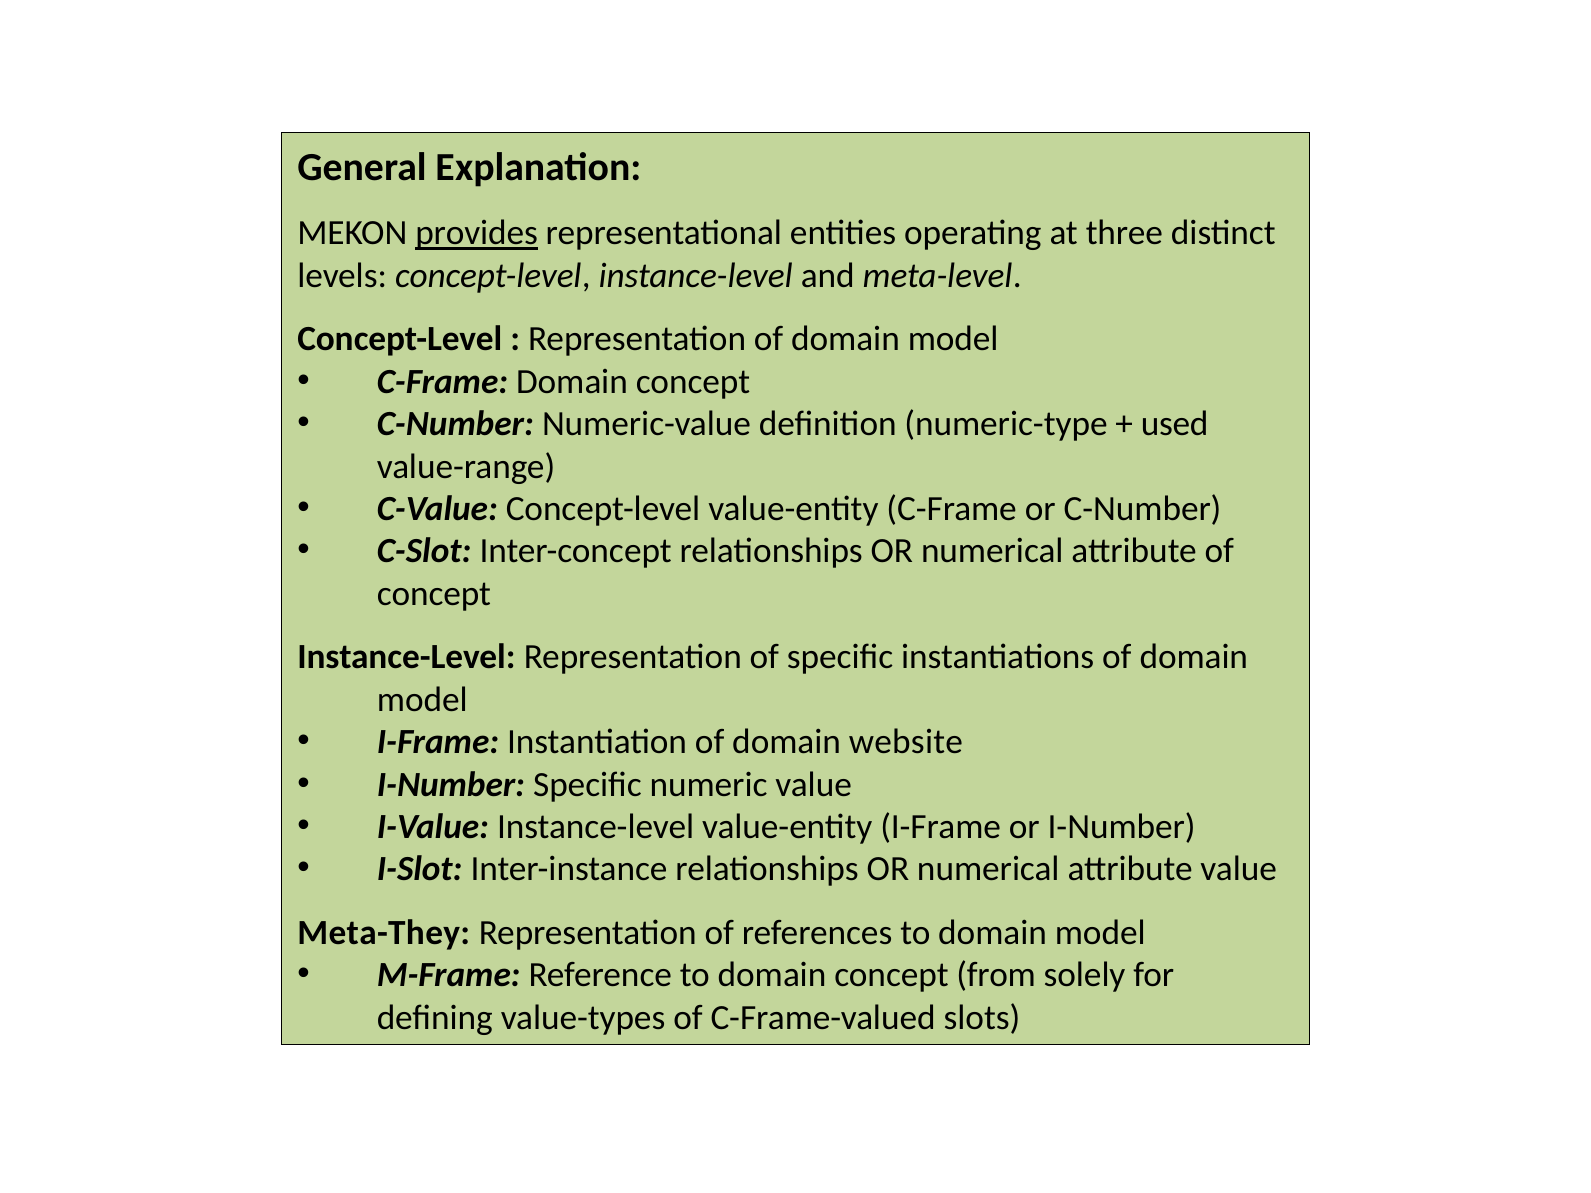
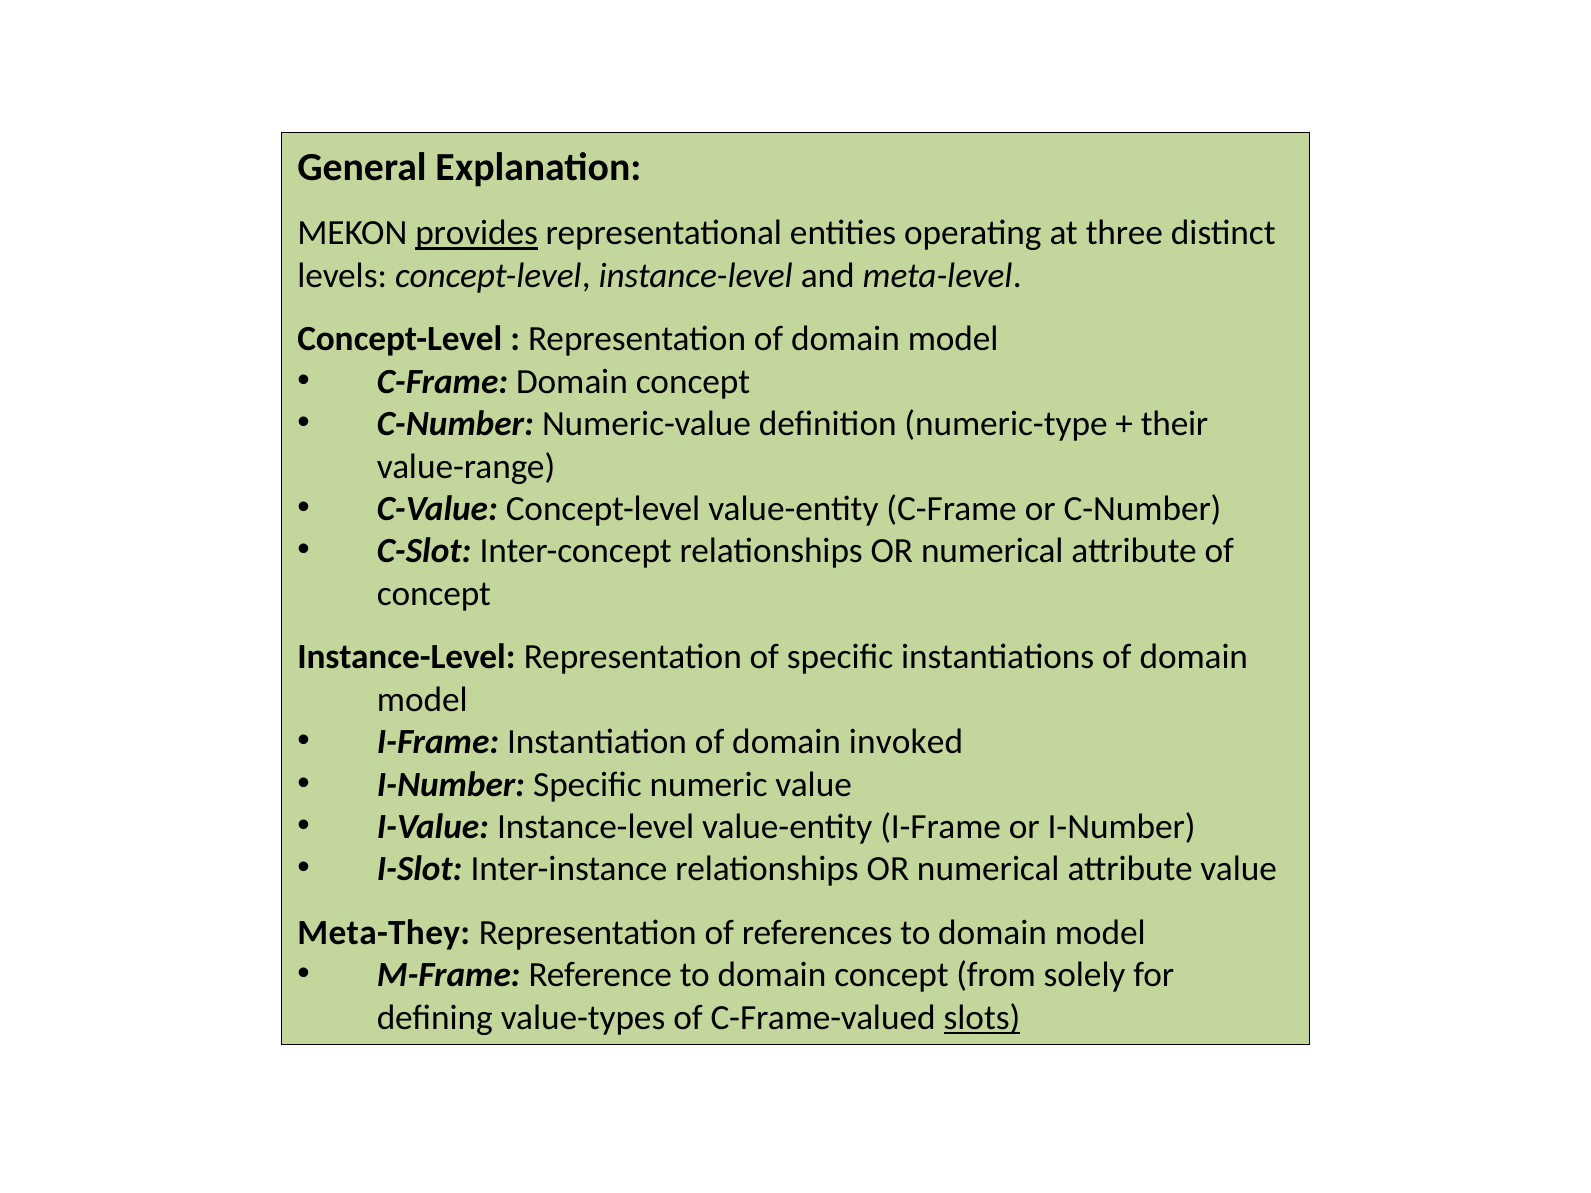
used: used -> their
website: website -> invoked
slots underline: none -> present
